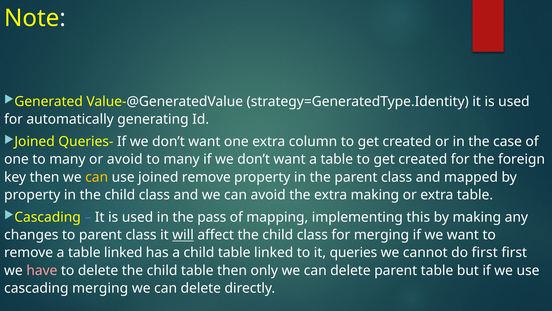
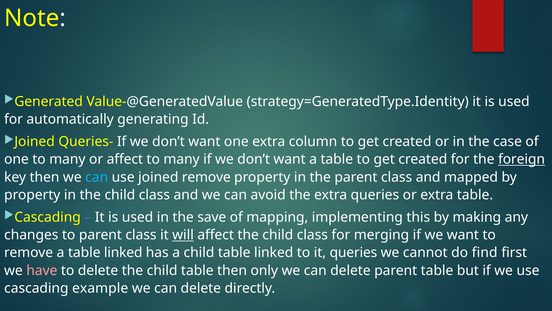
or avoid: avoid -> affect
foreign underline: none -> present
can at (97, 177) colour: yellow -> light blue
extra making: making -> queries
pass: pass -> save
do first: first -> find
cascading merging: merging -> example
